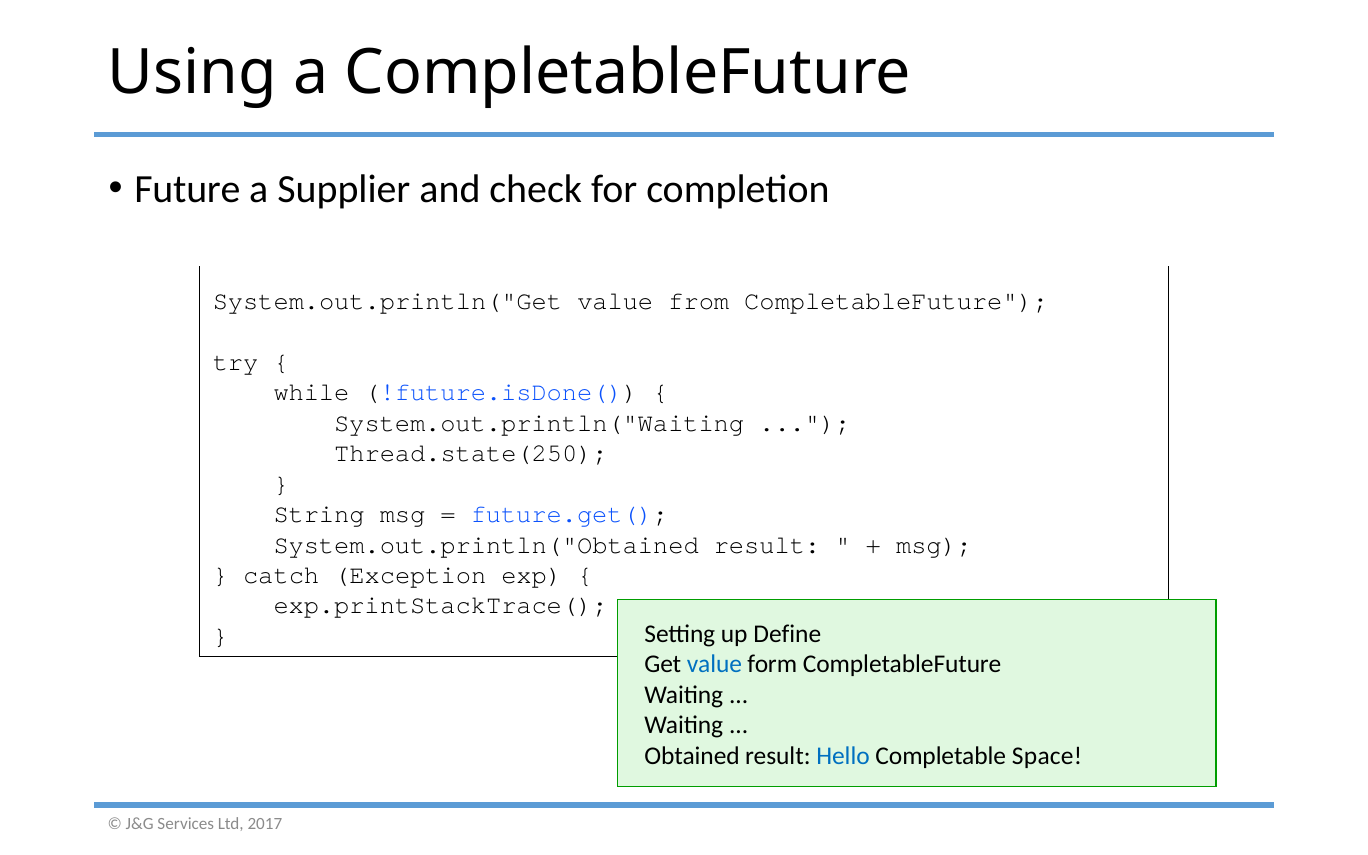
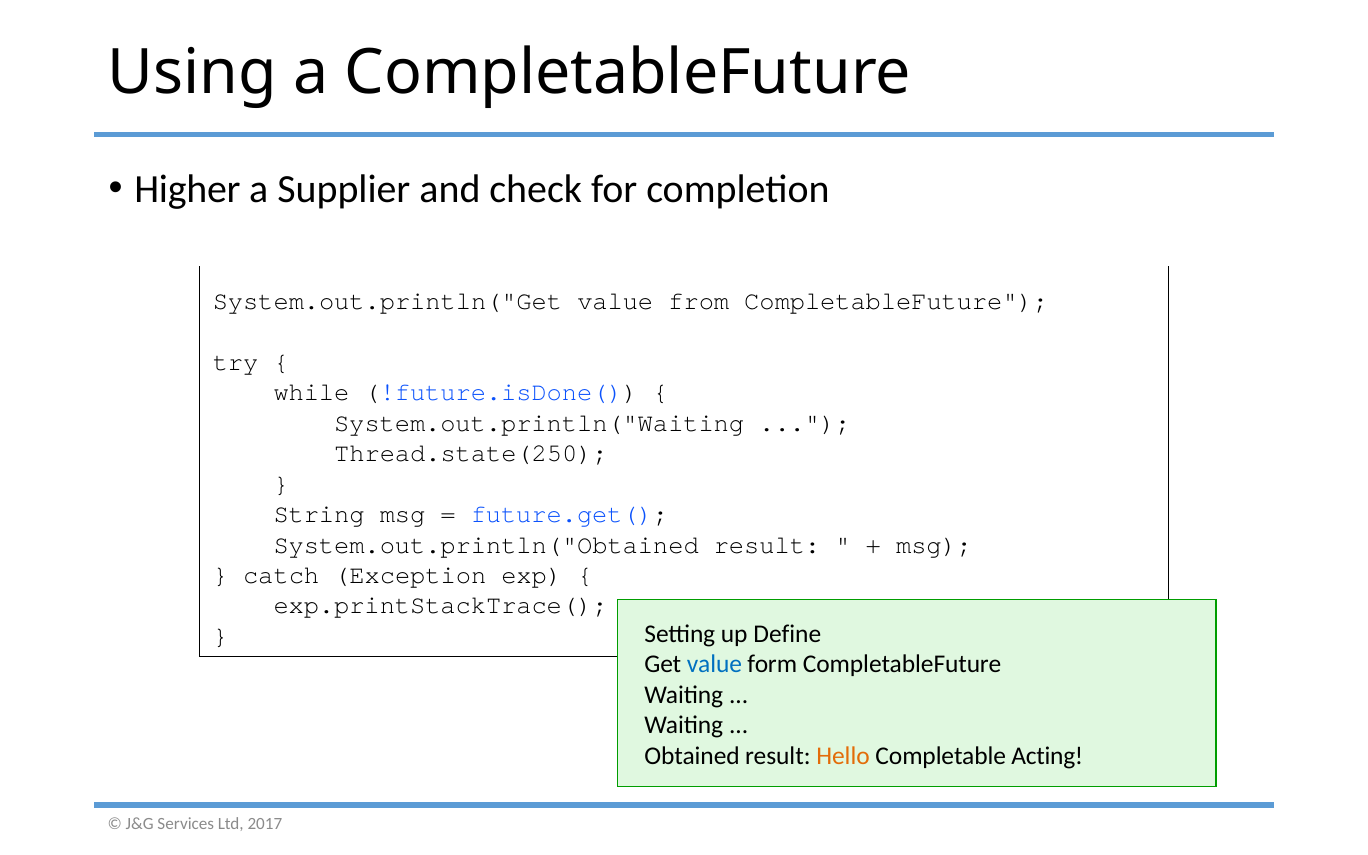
Future: Future -> Higher
Hello colour: blue -> orange
Space: Space -> Acting
